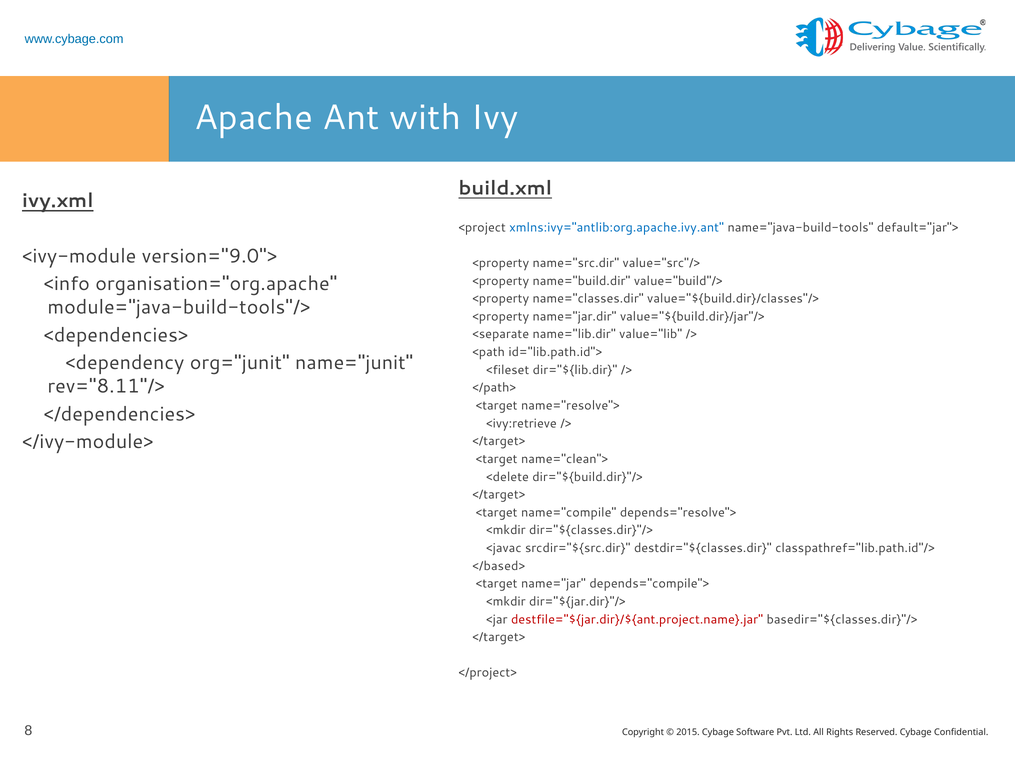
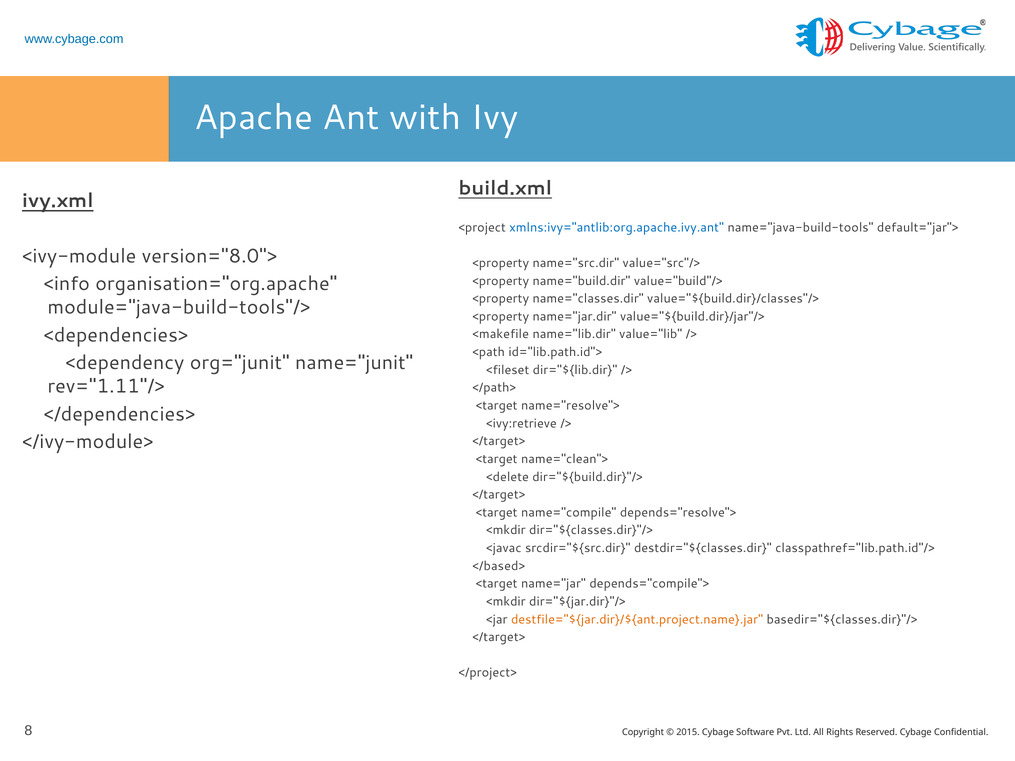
version="9.0">: version="9.0"> -> version="8.0">
<separate: <separate -> <makefile
rev="8.11"/>: rev="8.11"/> -> rev="1.11"/>
destfile="${jar.dir}/${ant.project.name}.jar colour: red -> orange
